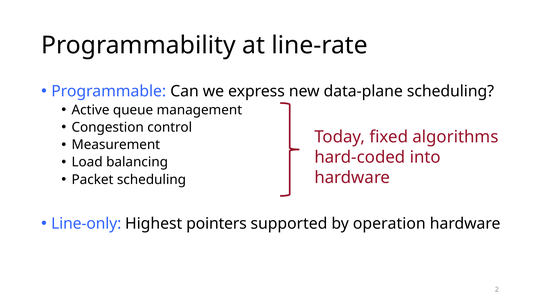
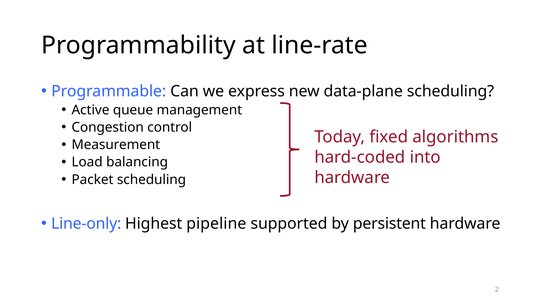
pointers: pointers -> pipeline
operation: operation -> persistent
